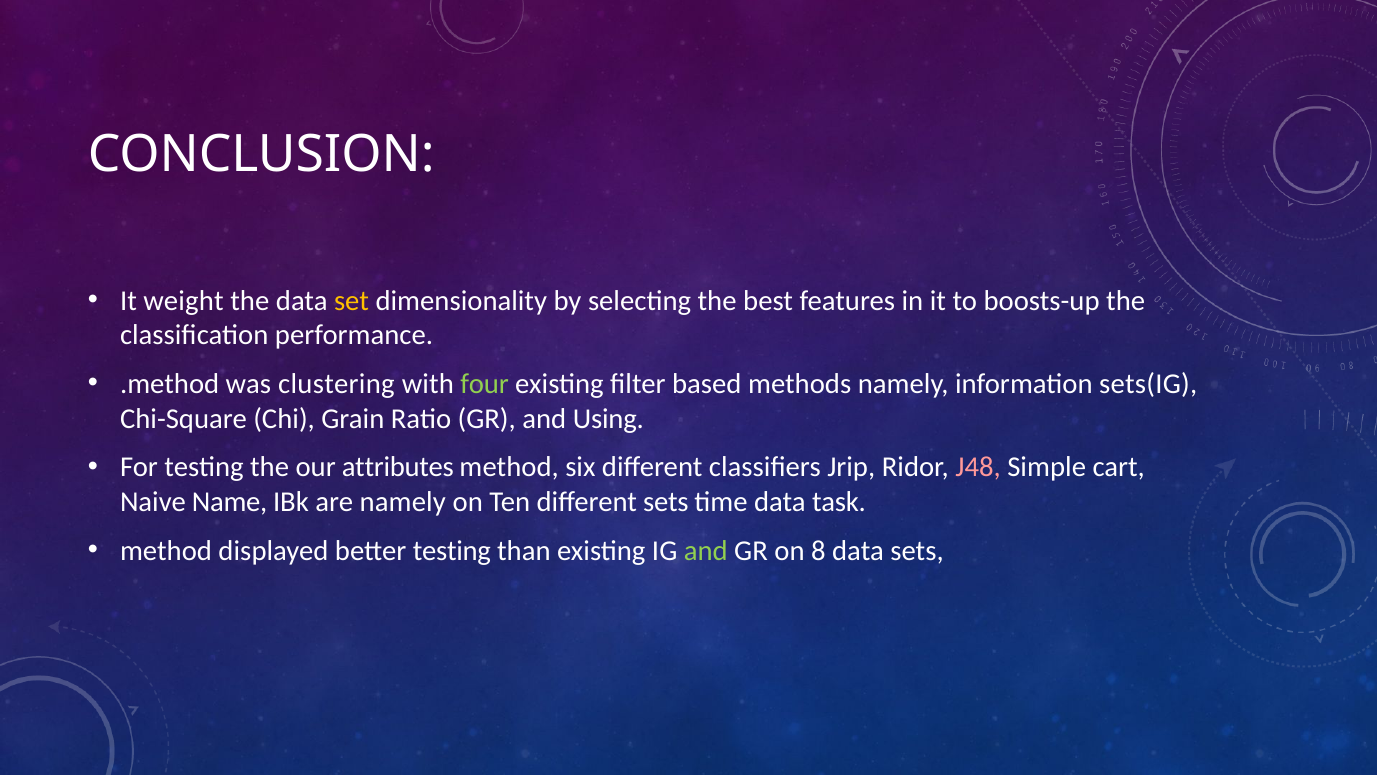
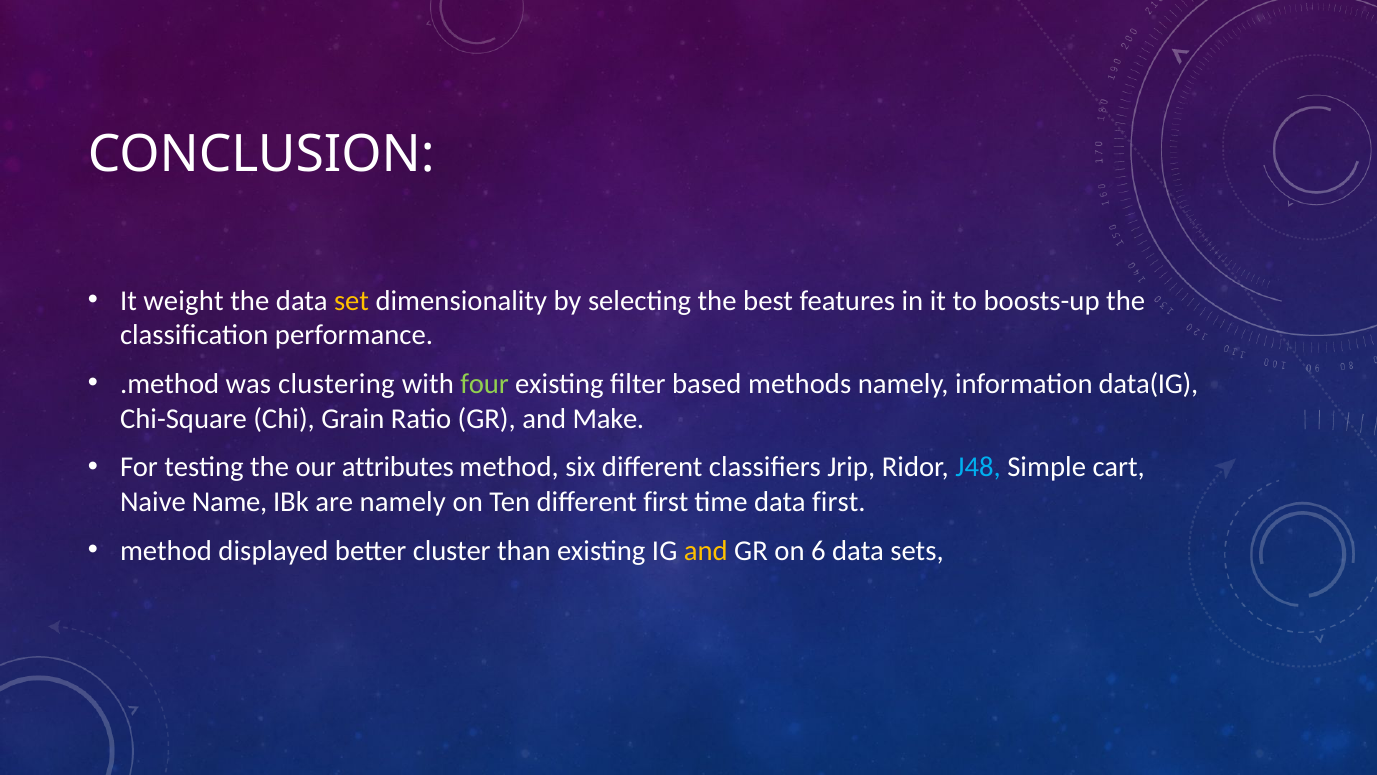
sets(IG: sets(IG -> data(IG
Using: Using -> Make
J48 colour: pink -> light blue
different sets: sets -> first
data task: task -> first
better testing: testing -> cluster
and at (706, 551) colour: light green -> yellow
8: 8 -> 6
